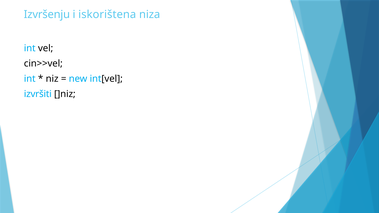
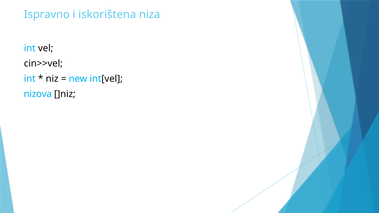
Izvršenju: Izvršenju -> Ispravno
izvršiti: izvršiti -> nizova
